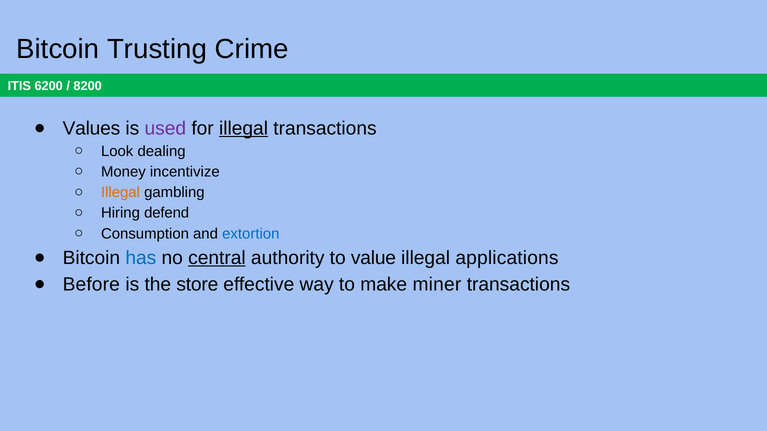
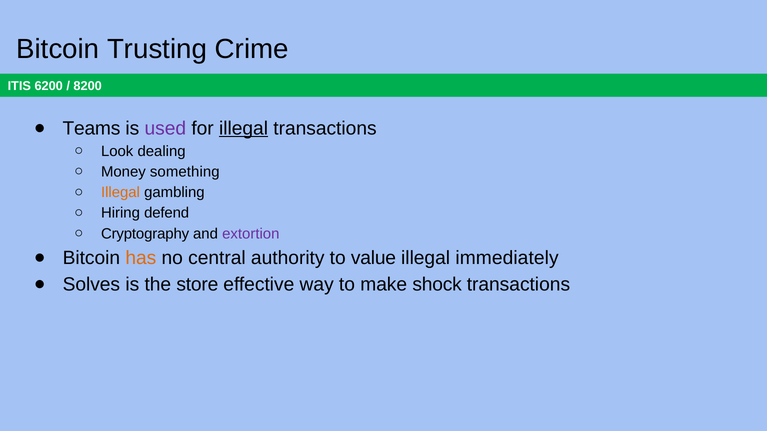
Values: Values -> Teams
incentivize: incentivize -> something
Consumption: Consumption -> Cryptography
extortion colour: blue -> purple
has colour: blue -> orange
central underline: present -> none
applications: applications -> immediately
Before: Before -> Solves
miner: miner -> shock
